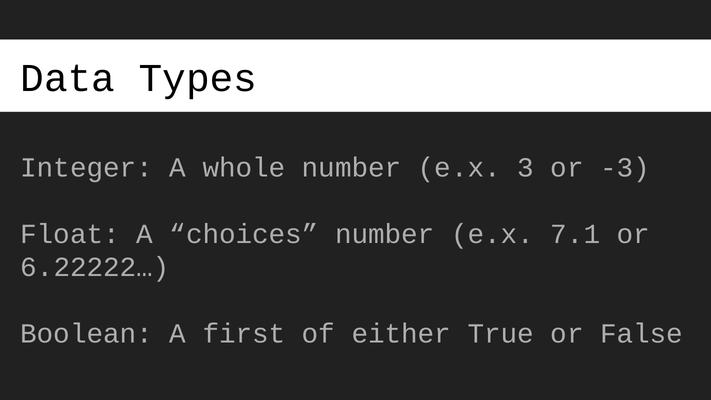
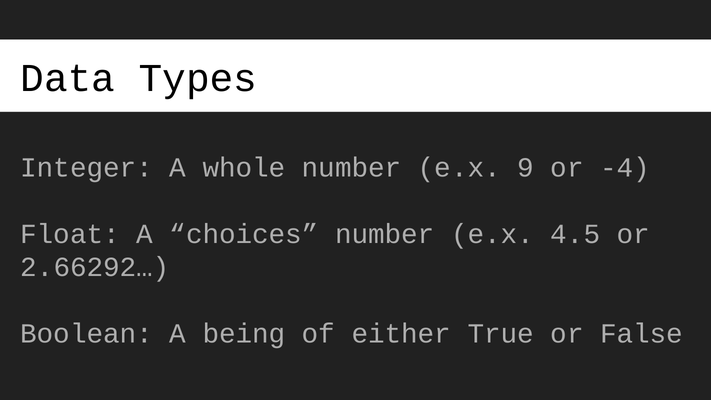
3: 3 -> 9
-3: -3 -> -4
7.1: 7.1 -> 4.5
6.22222…: 6.22222… -> 2.66292…
first: first -> being
